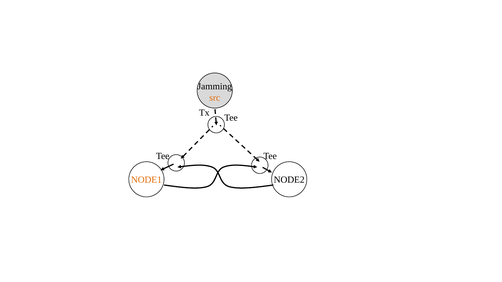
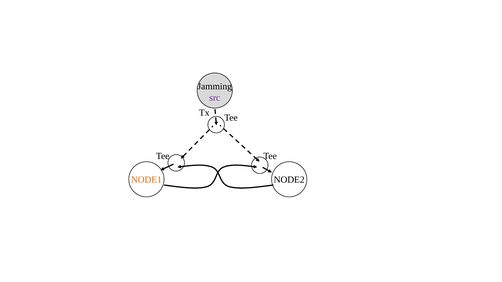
src colour: orange -> purple
